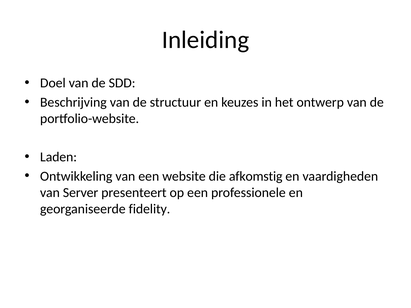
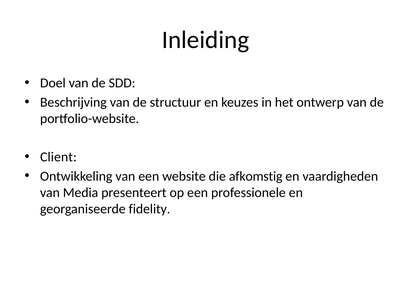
Laden: Laden -> Client
Server: Server -> Media
